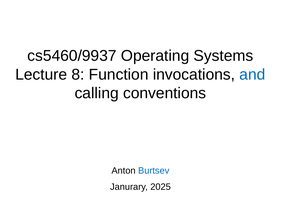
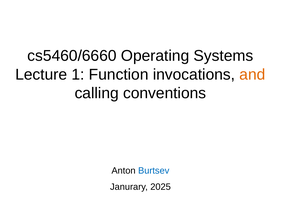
cs5460/9937: cs5460/9937 -> cs5460/6660
8: 8 -> 1
and colour: blue -> orange
